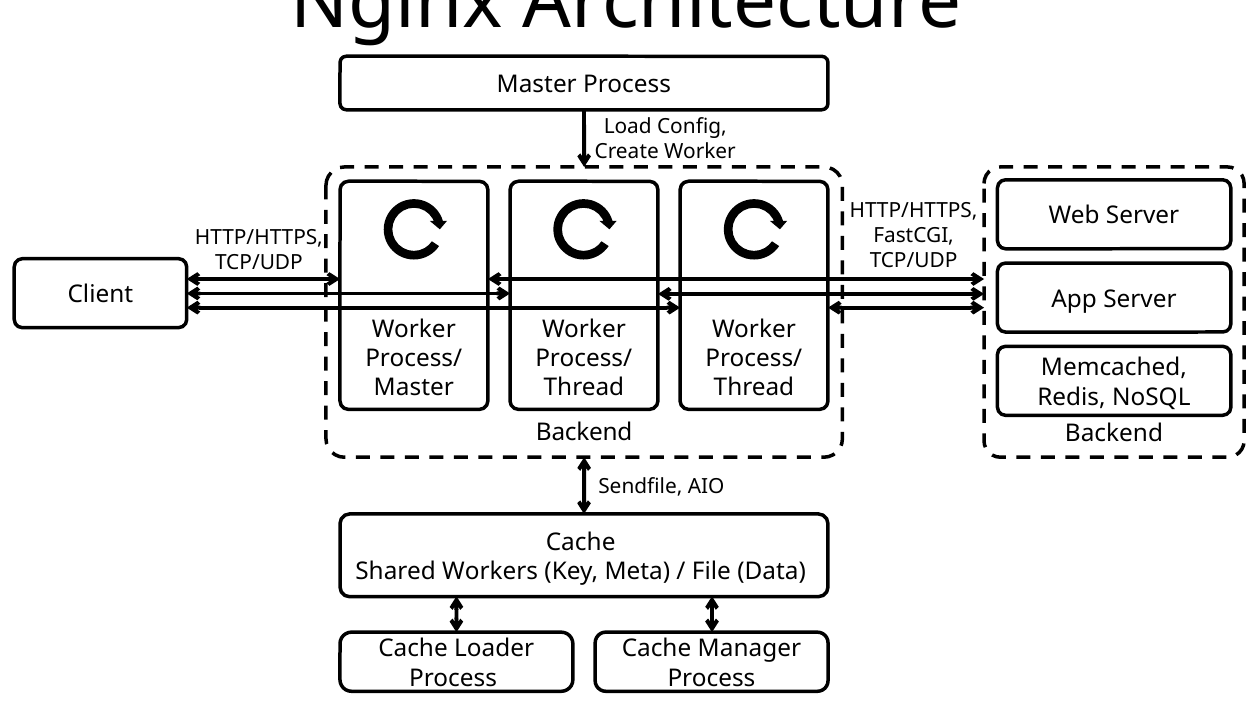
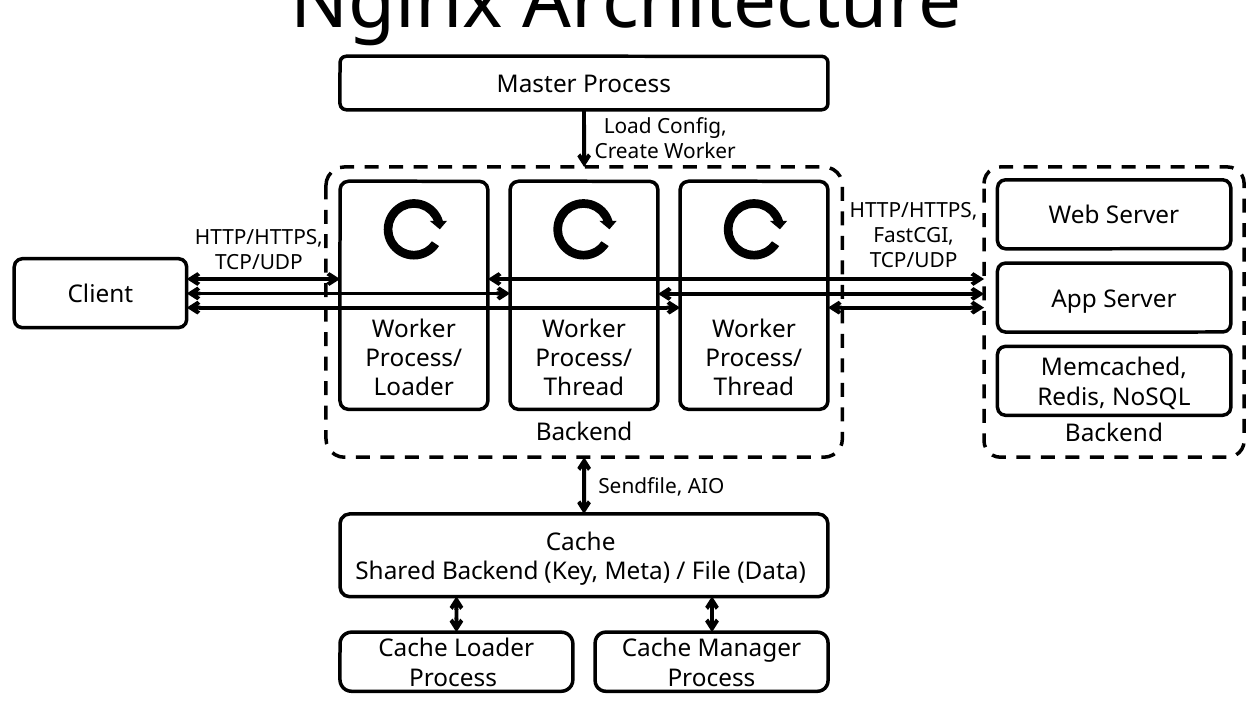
Master at (414, 388): Master -> Loader
Shared Workers: Workers -> Backend
